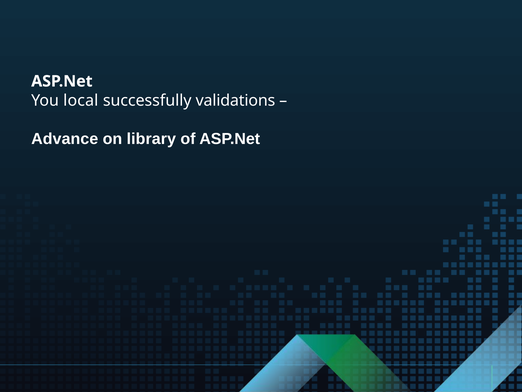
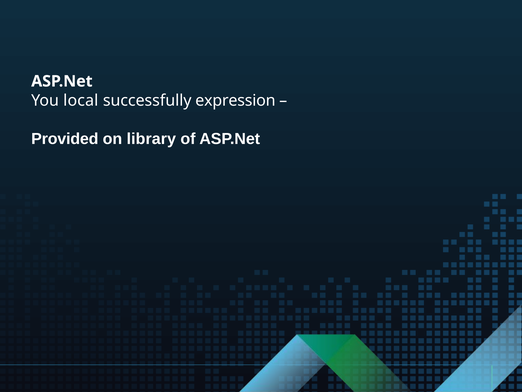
validations: validations -> expression
Advance: Advance -> Provided
